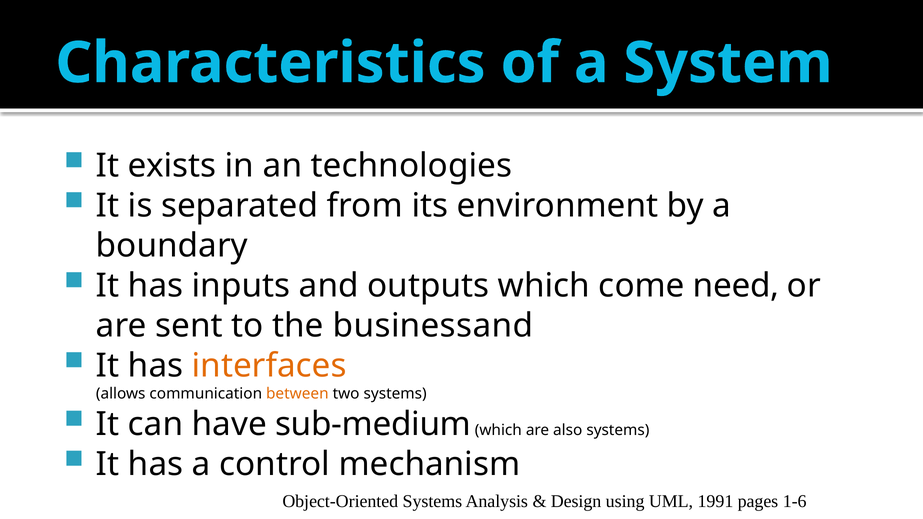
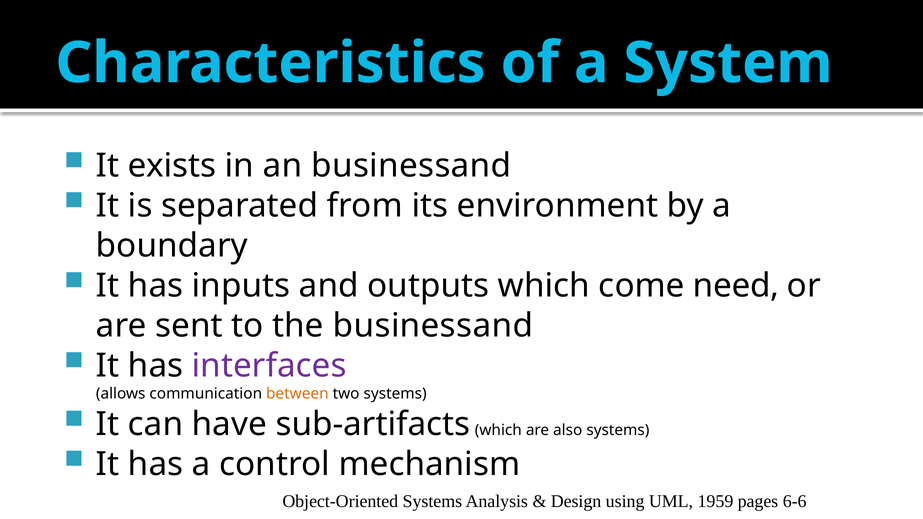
an technologies: technologies -> businessand
interfaces colour: orange -> purple
sub-medium: sub-medium -> sub-artifacts
1991: 1991 -> 1959
1-6: 1-6 -> 6-6
